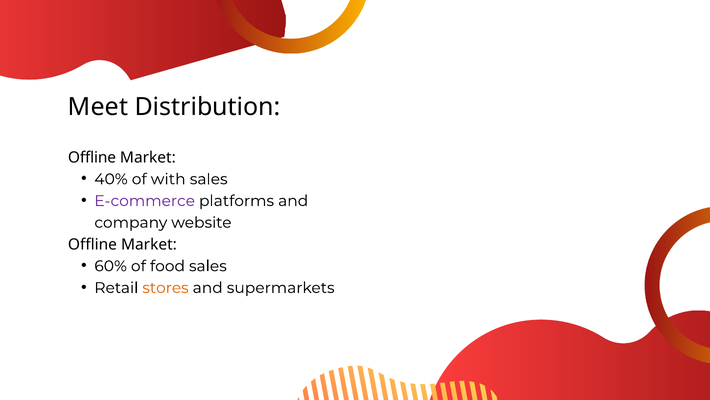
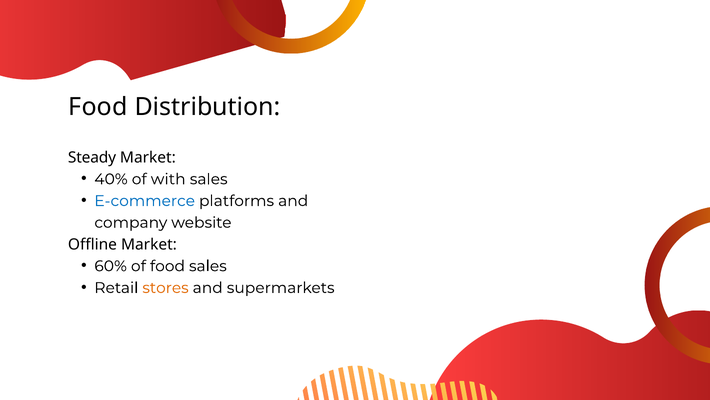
Meet at (98, 107): Meet -> Food
Offline at (92, 157): Offline -> Steady
E-commerce colour: purple -> blue
